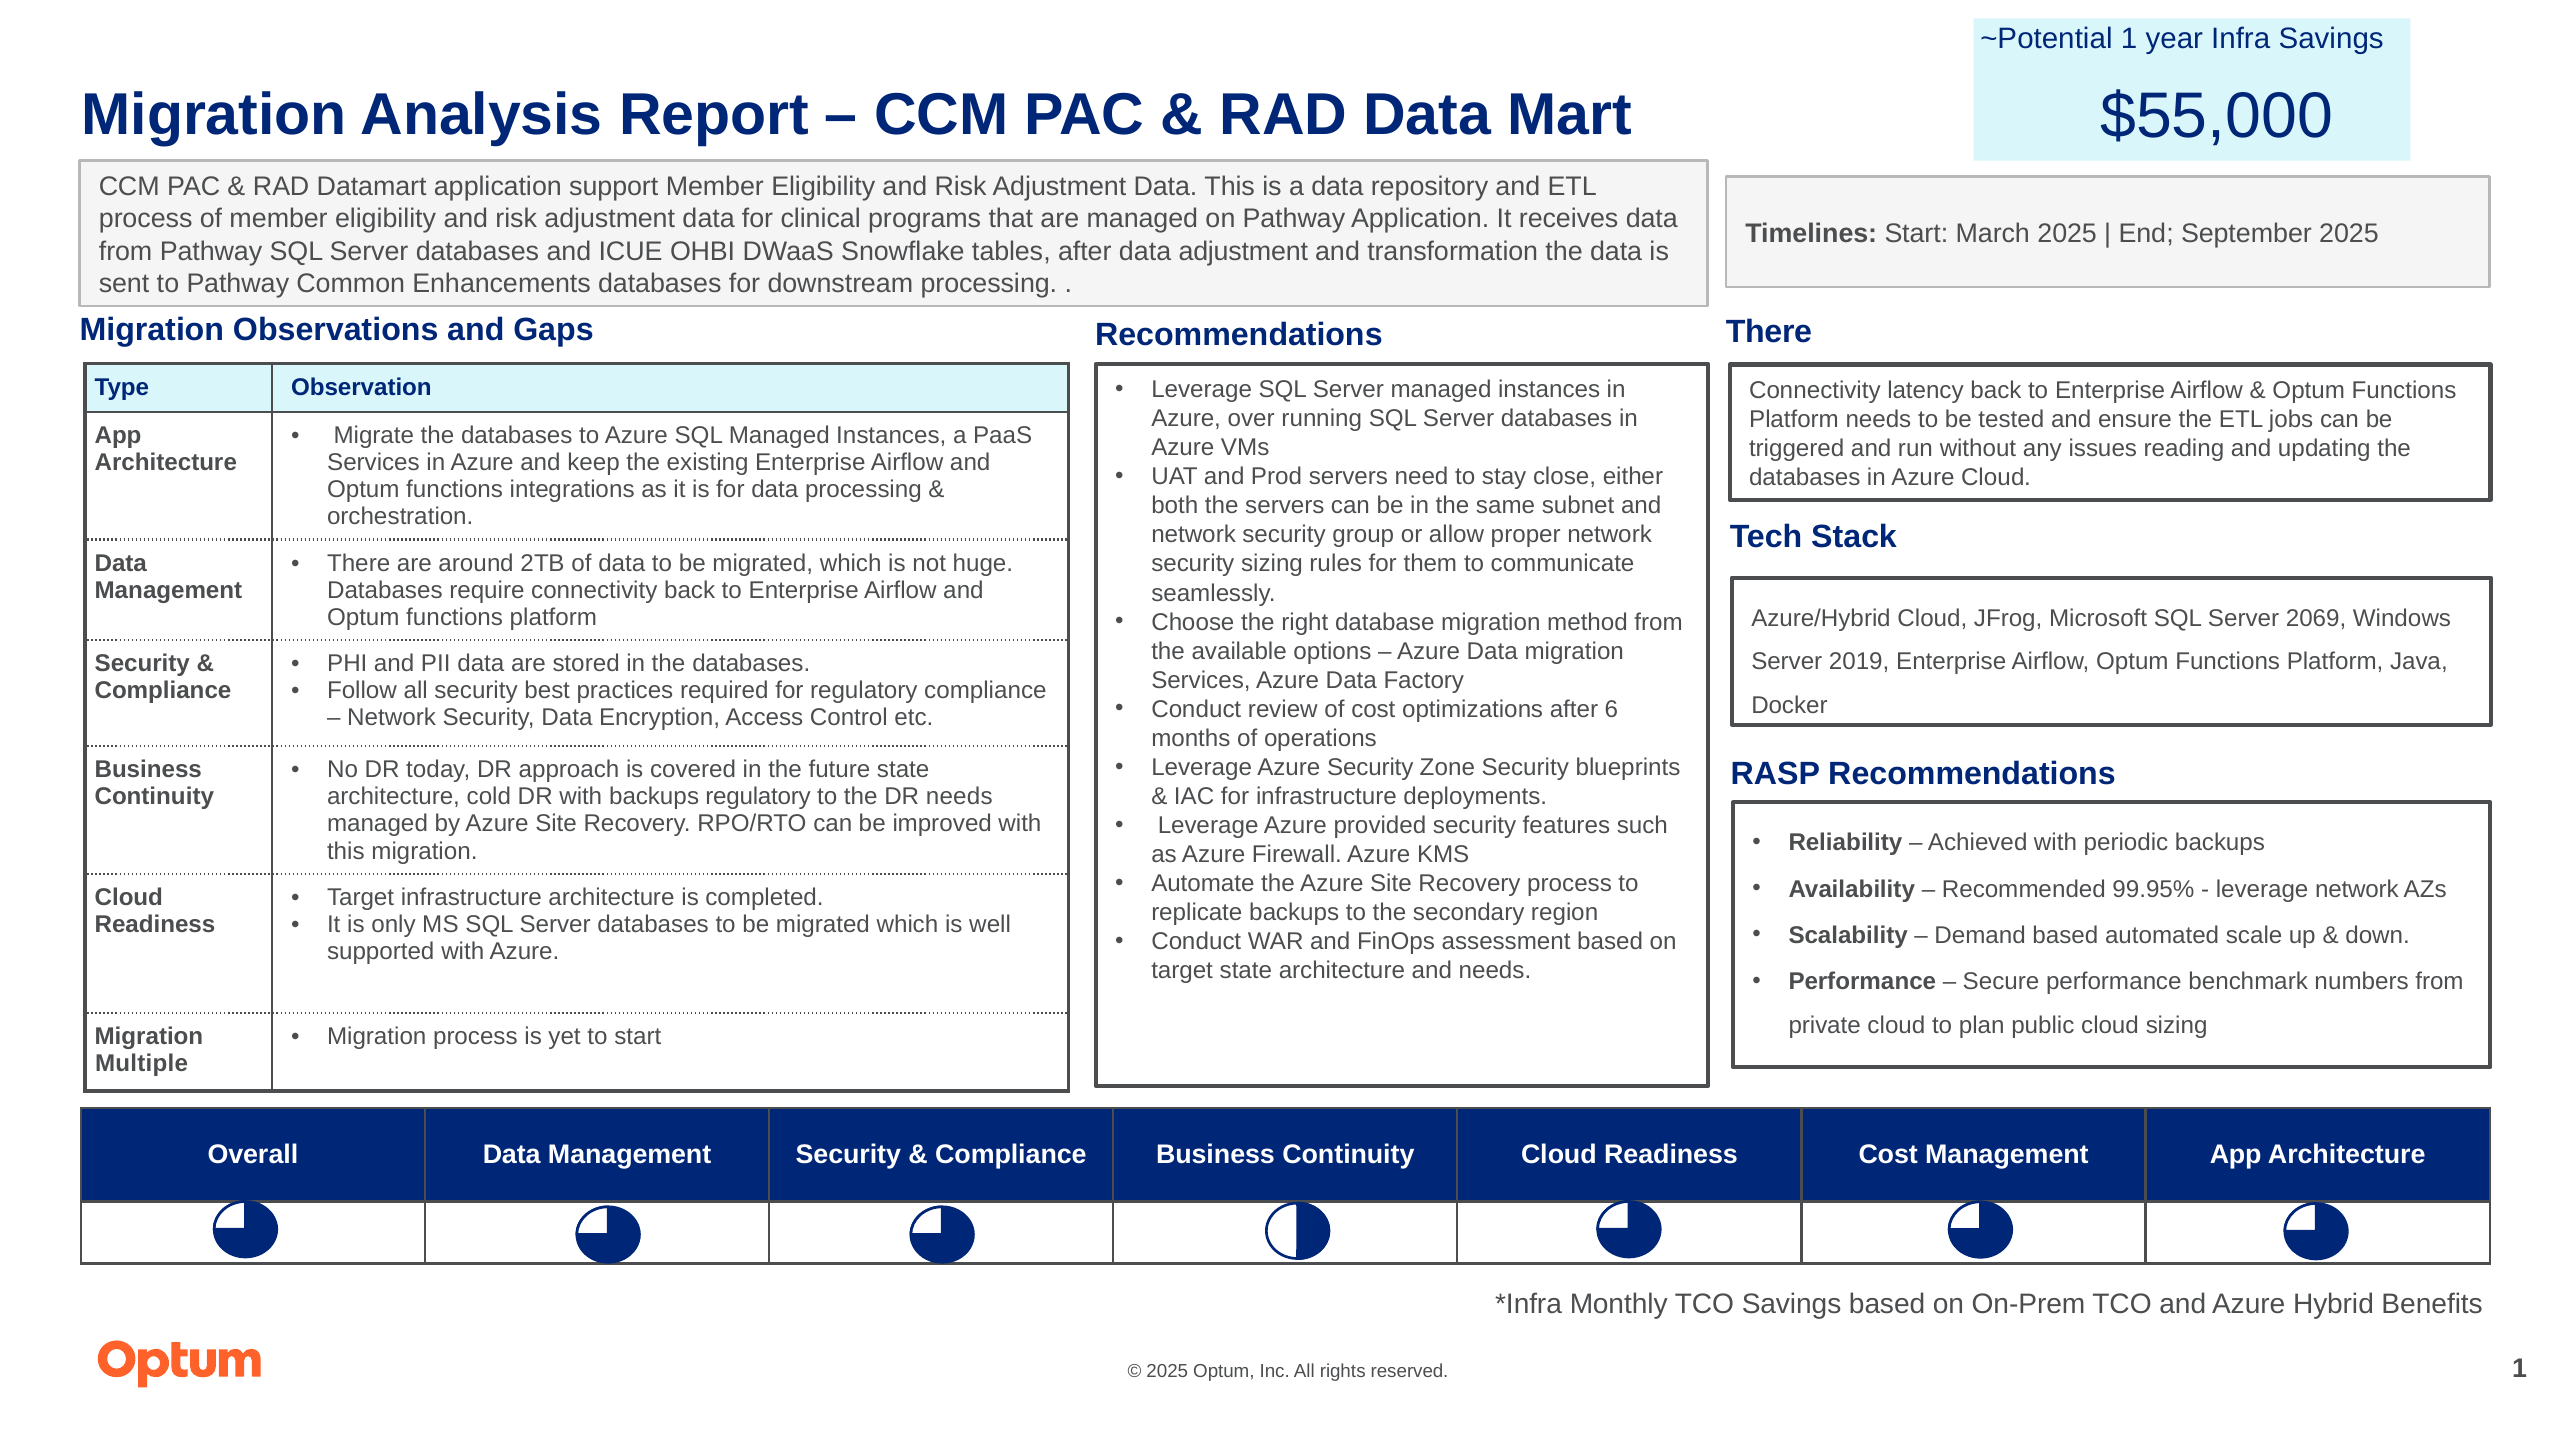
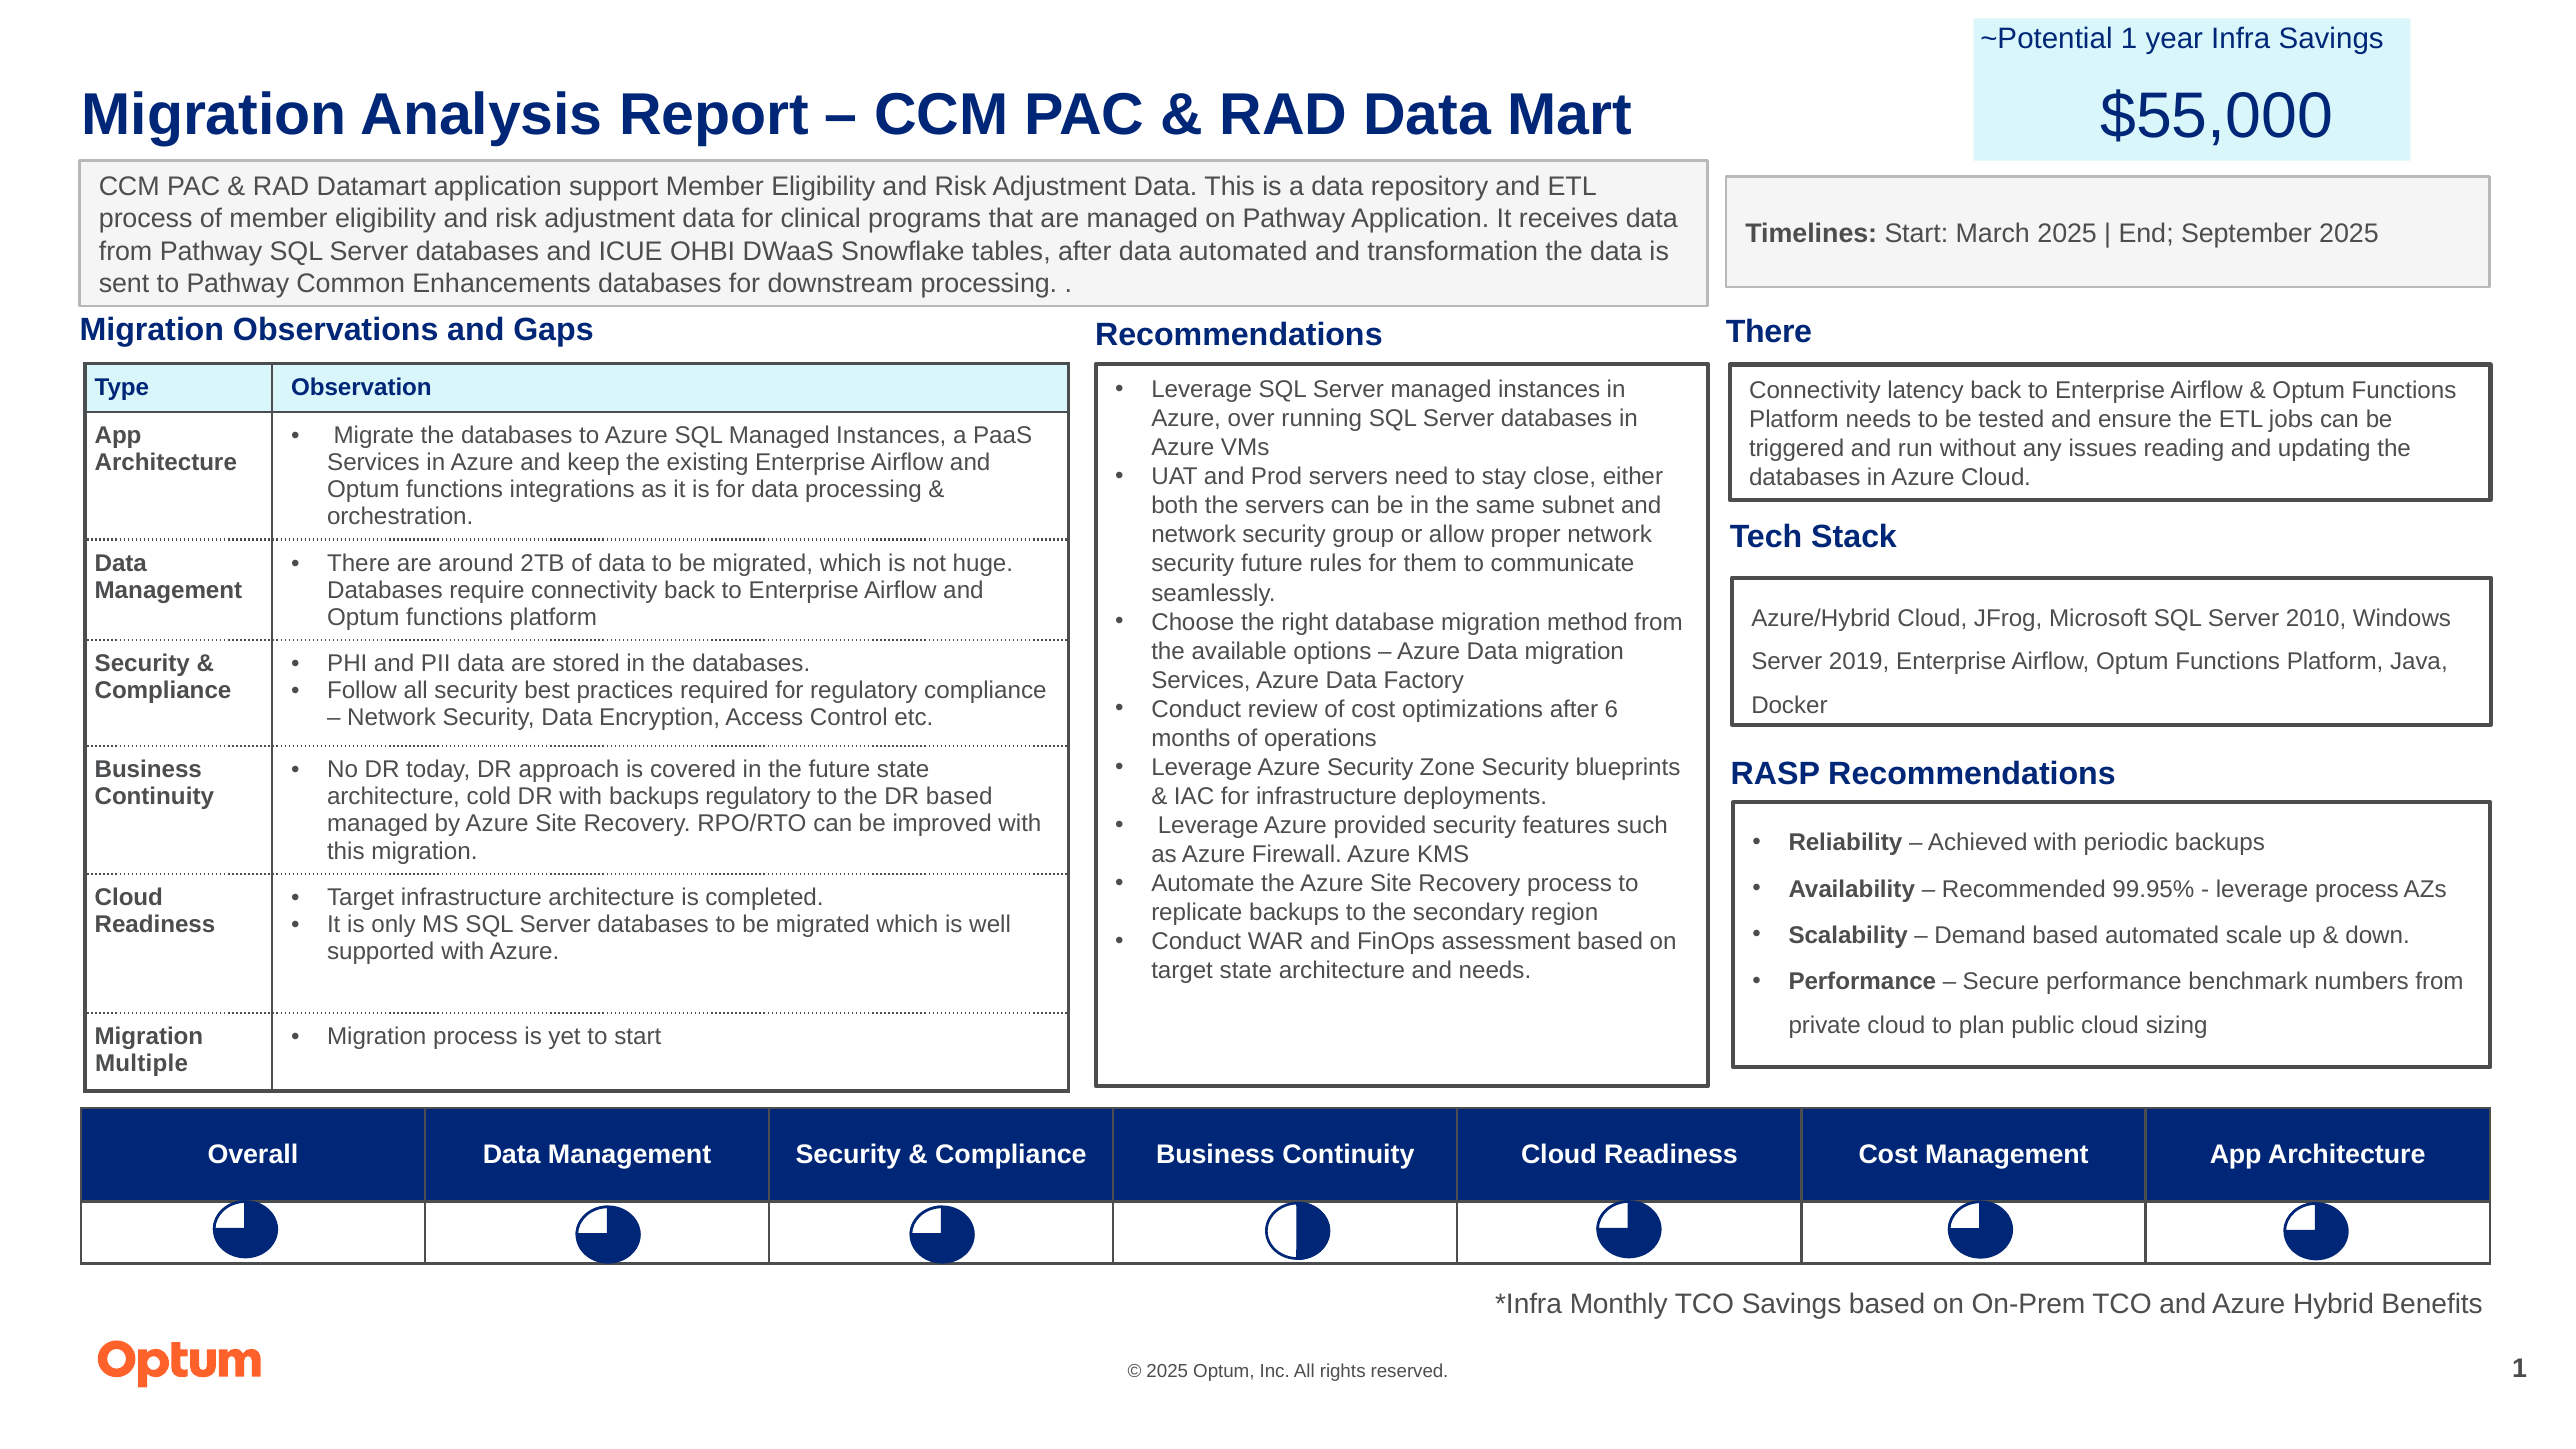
data adjustment: adjustment -> automated
security sizing: sizing -> future
2069: 2069 -> 2010
DR needs: needs -> based
leverage network: network -> process
